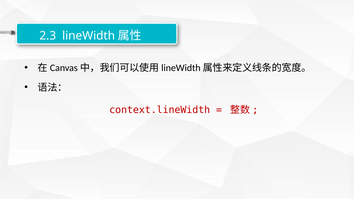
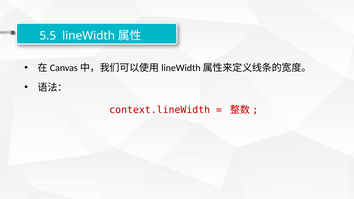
2.3: 2.3 -> 5.5
